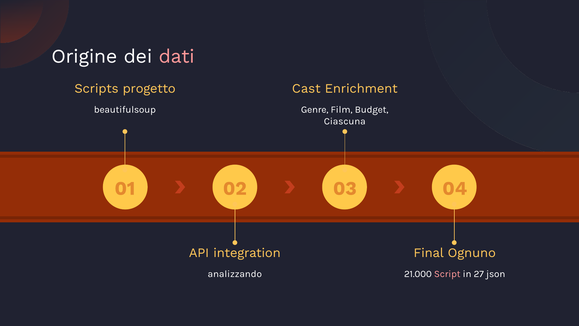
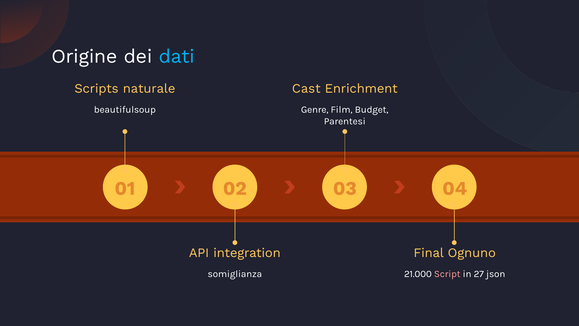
dati colour: pink -> light blue
progetto: progetto -> naturale
Ciascuna: Ciascuna -> Parentesi
analizzando: analizzando -> somiglianza
